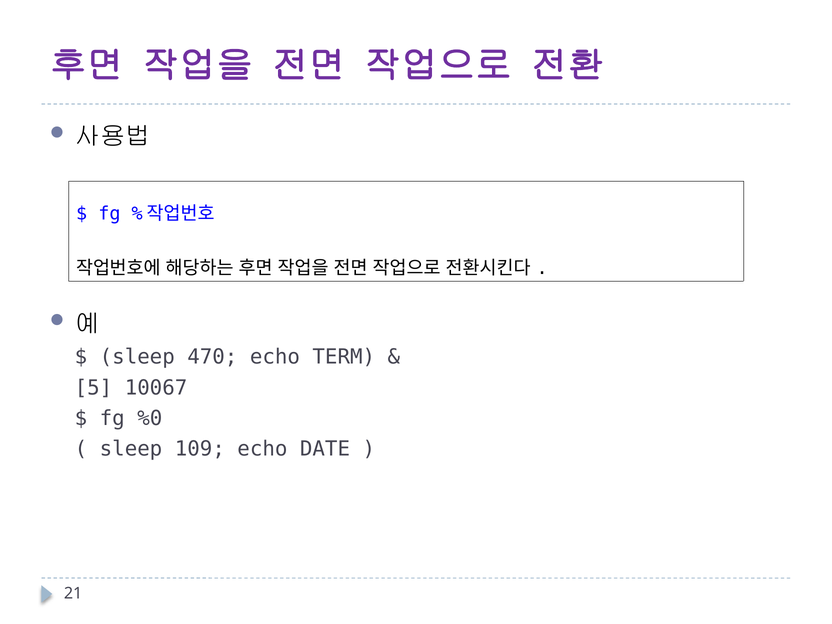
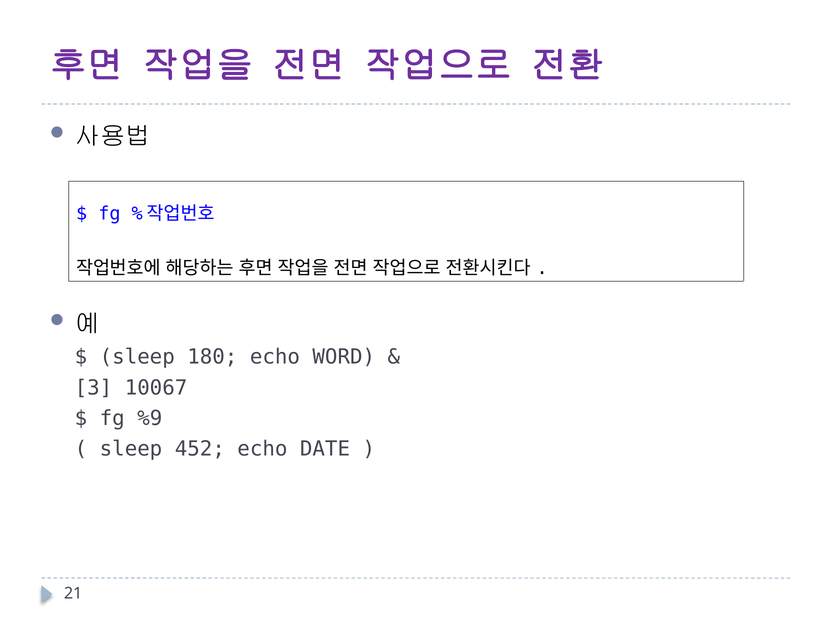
470: 470 -> 180
TERM: TERM -> WORD
5: 5 -> 3
%0: %0 -> %9
109: 109 -> 452
